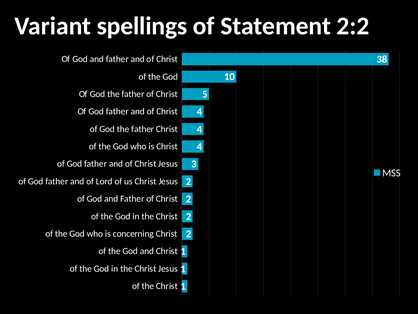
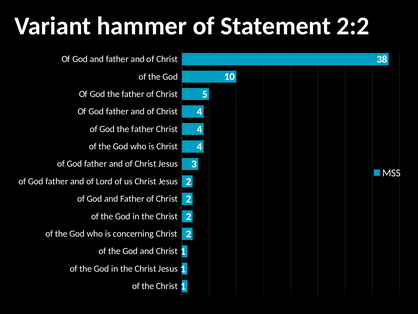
spellings: spellings -> hammer
